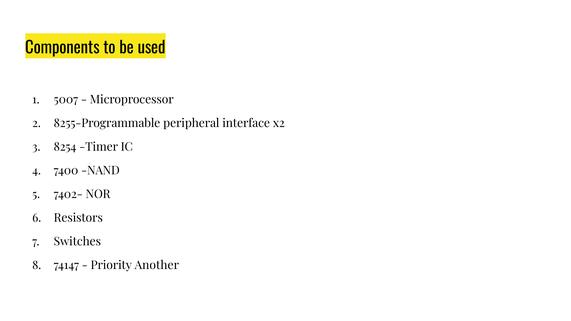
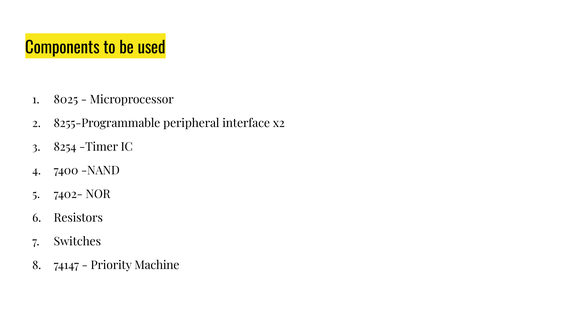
5007: 5007 -> 8025
Another: Another -> Machine
